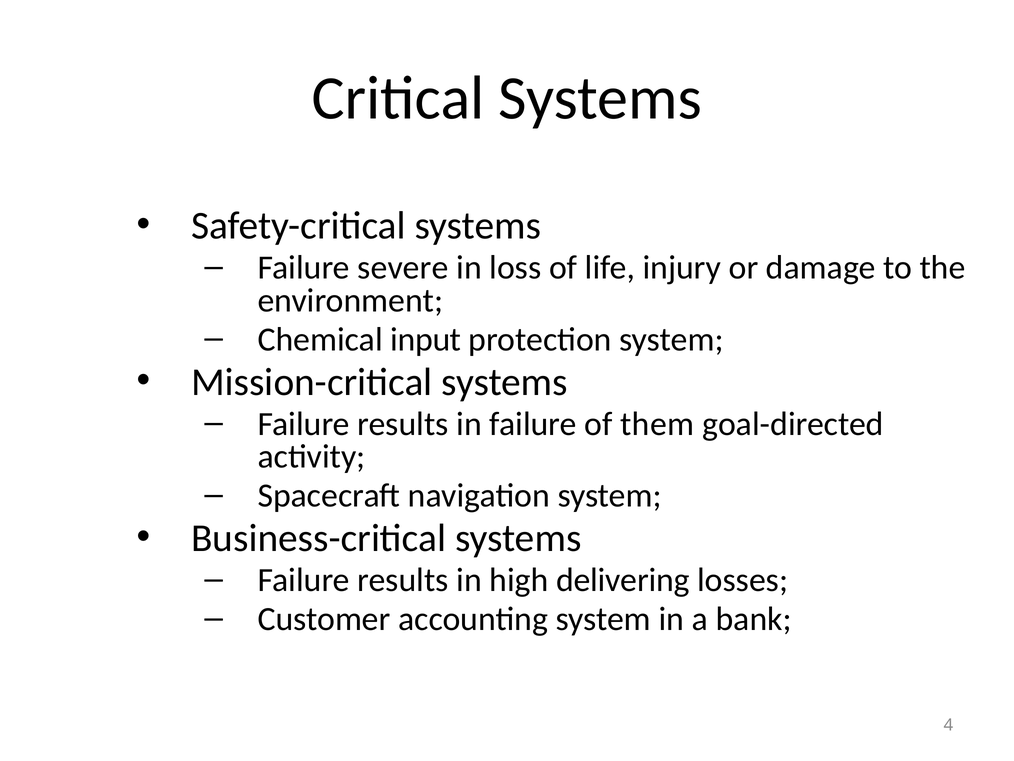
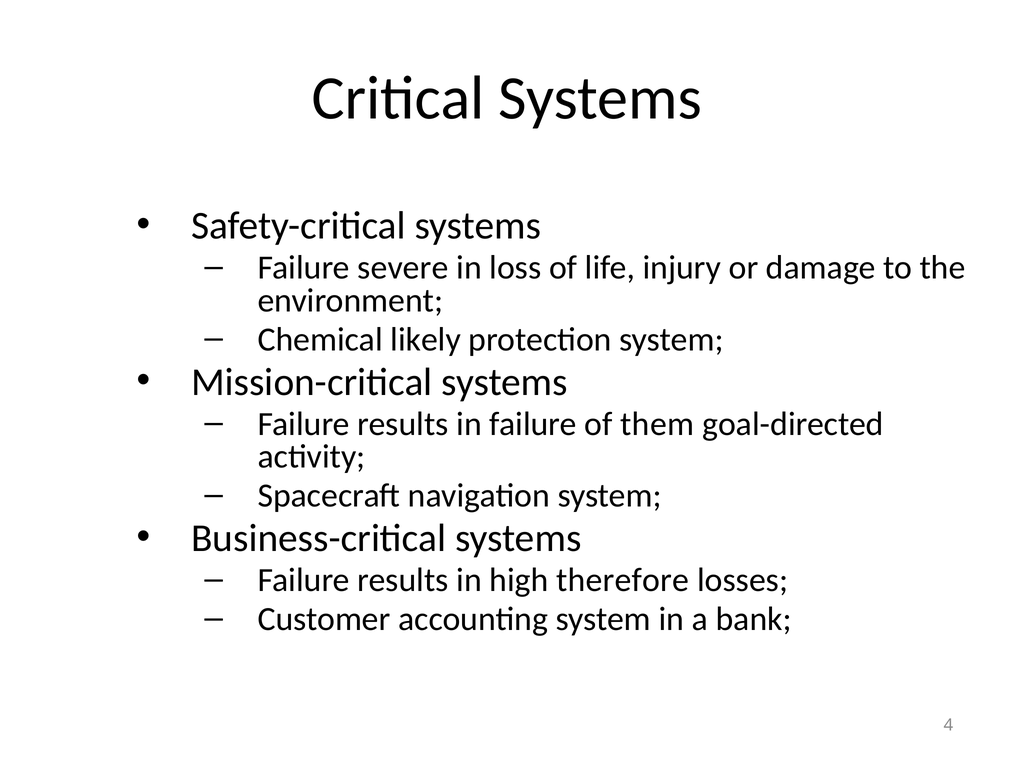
input: input -> likely
delivering: delivering -> therefore
